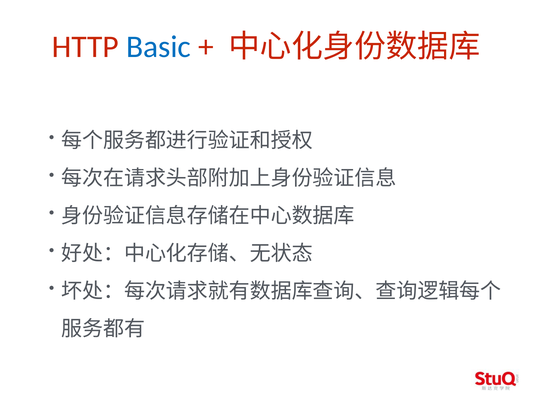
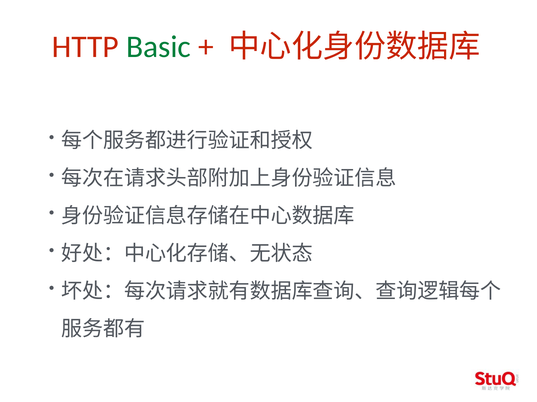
Basic colour: blue -> green
